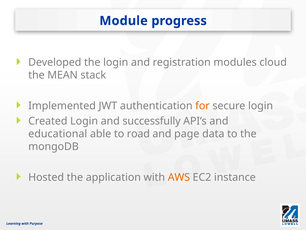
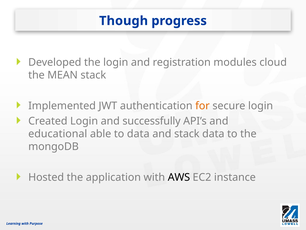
Module: Module -> Though
to road: road -> data
and page: page -> stack
AWS colour: orange -> black
